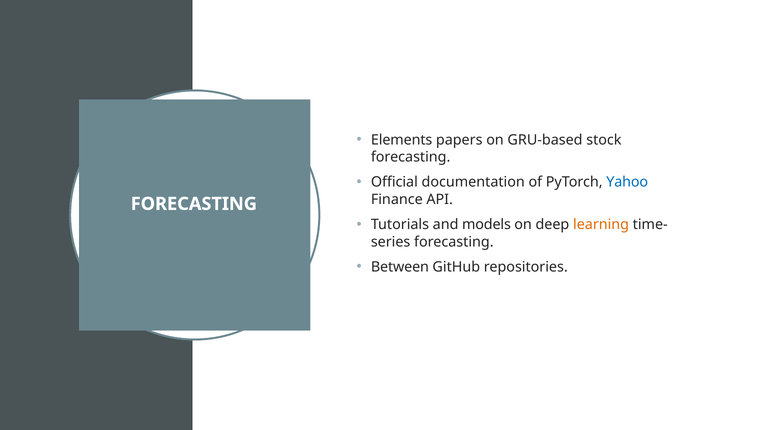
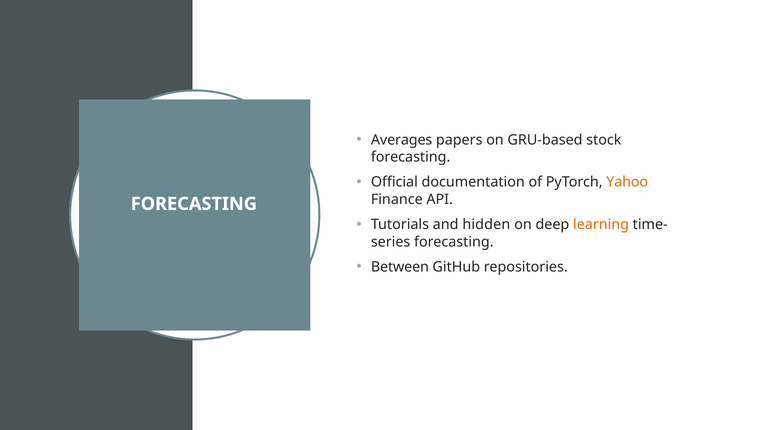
Elements: Elements -> Averages
Yahoo colour: blue -> orange
models: models -> hidden
